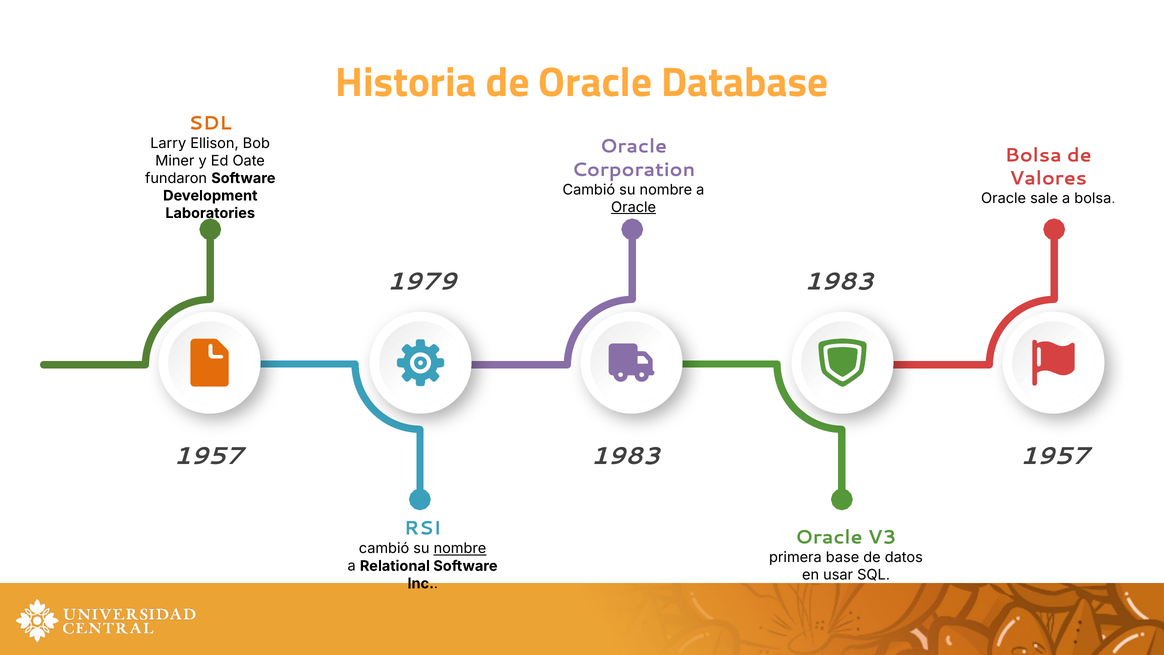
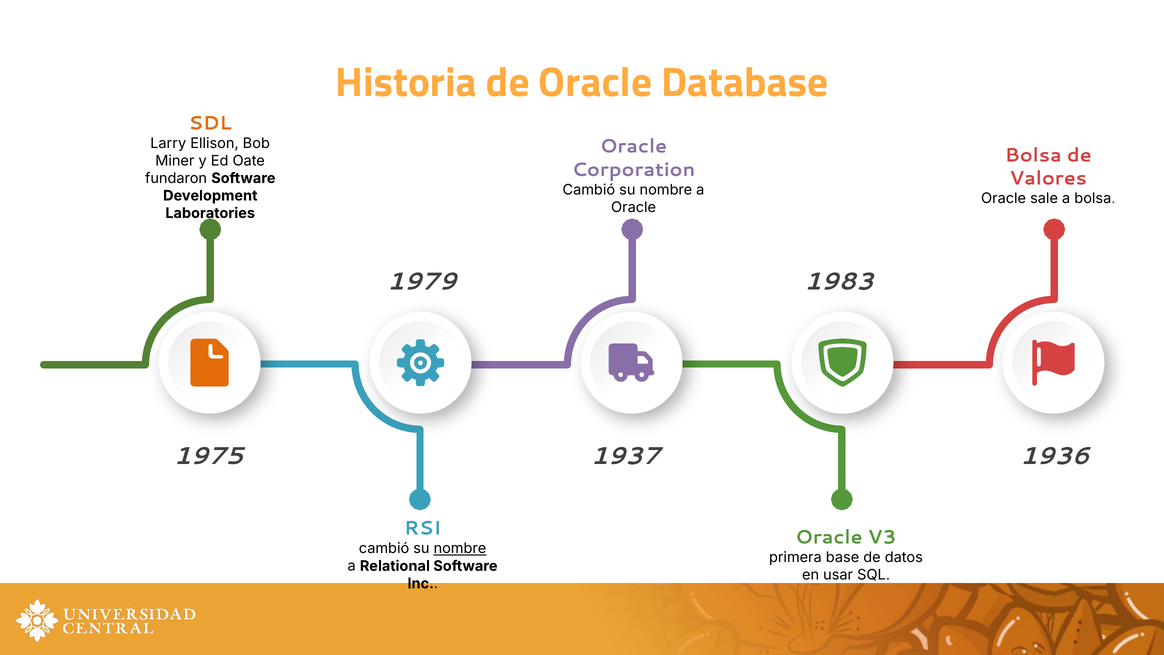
Oracle at (634, 207) underline: present -> none
1957 at (208, 456): 1957 -> 1975
1983 at (625, 456): 1983 -> 1937
1957 at (1055, 456): 1957 -> 1936
